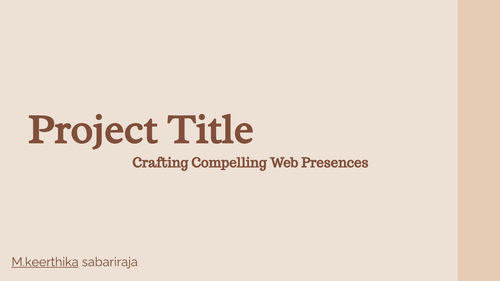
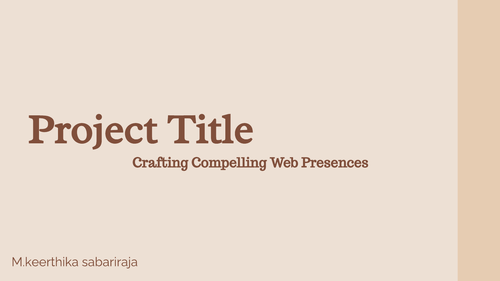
M.keerthika underline: present -> none
